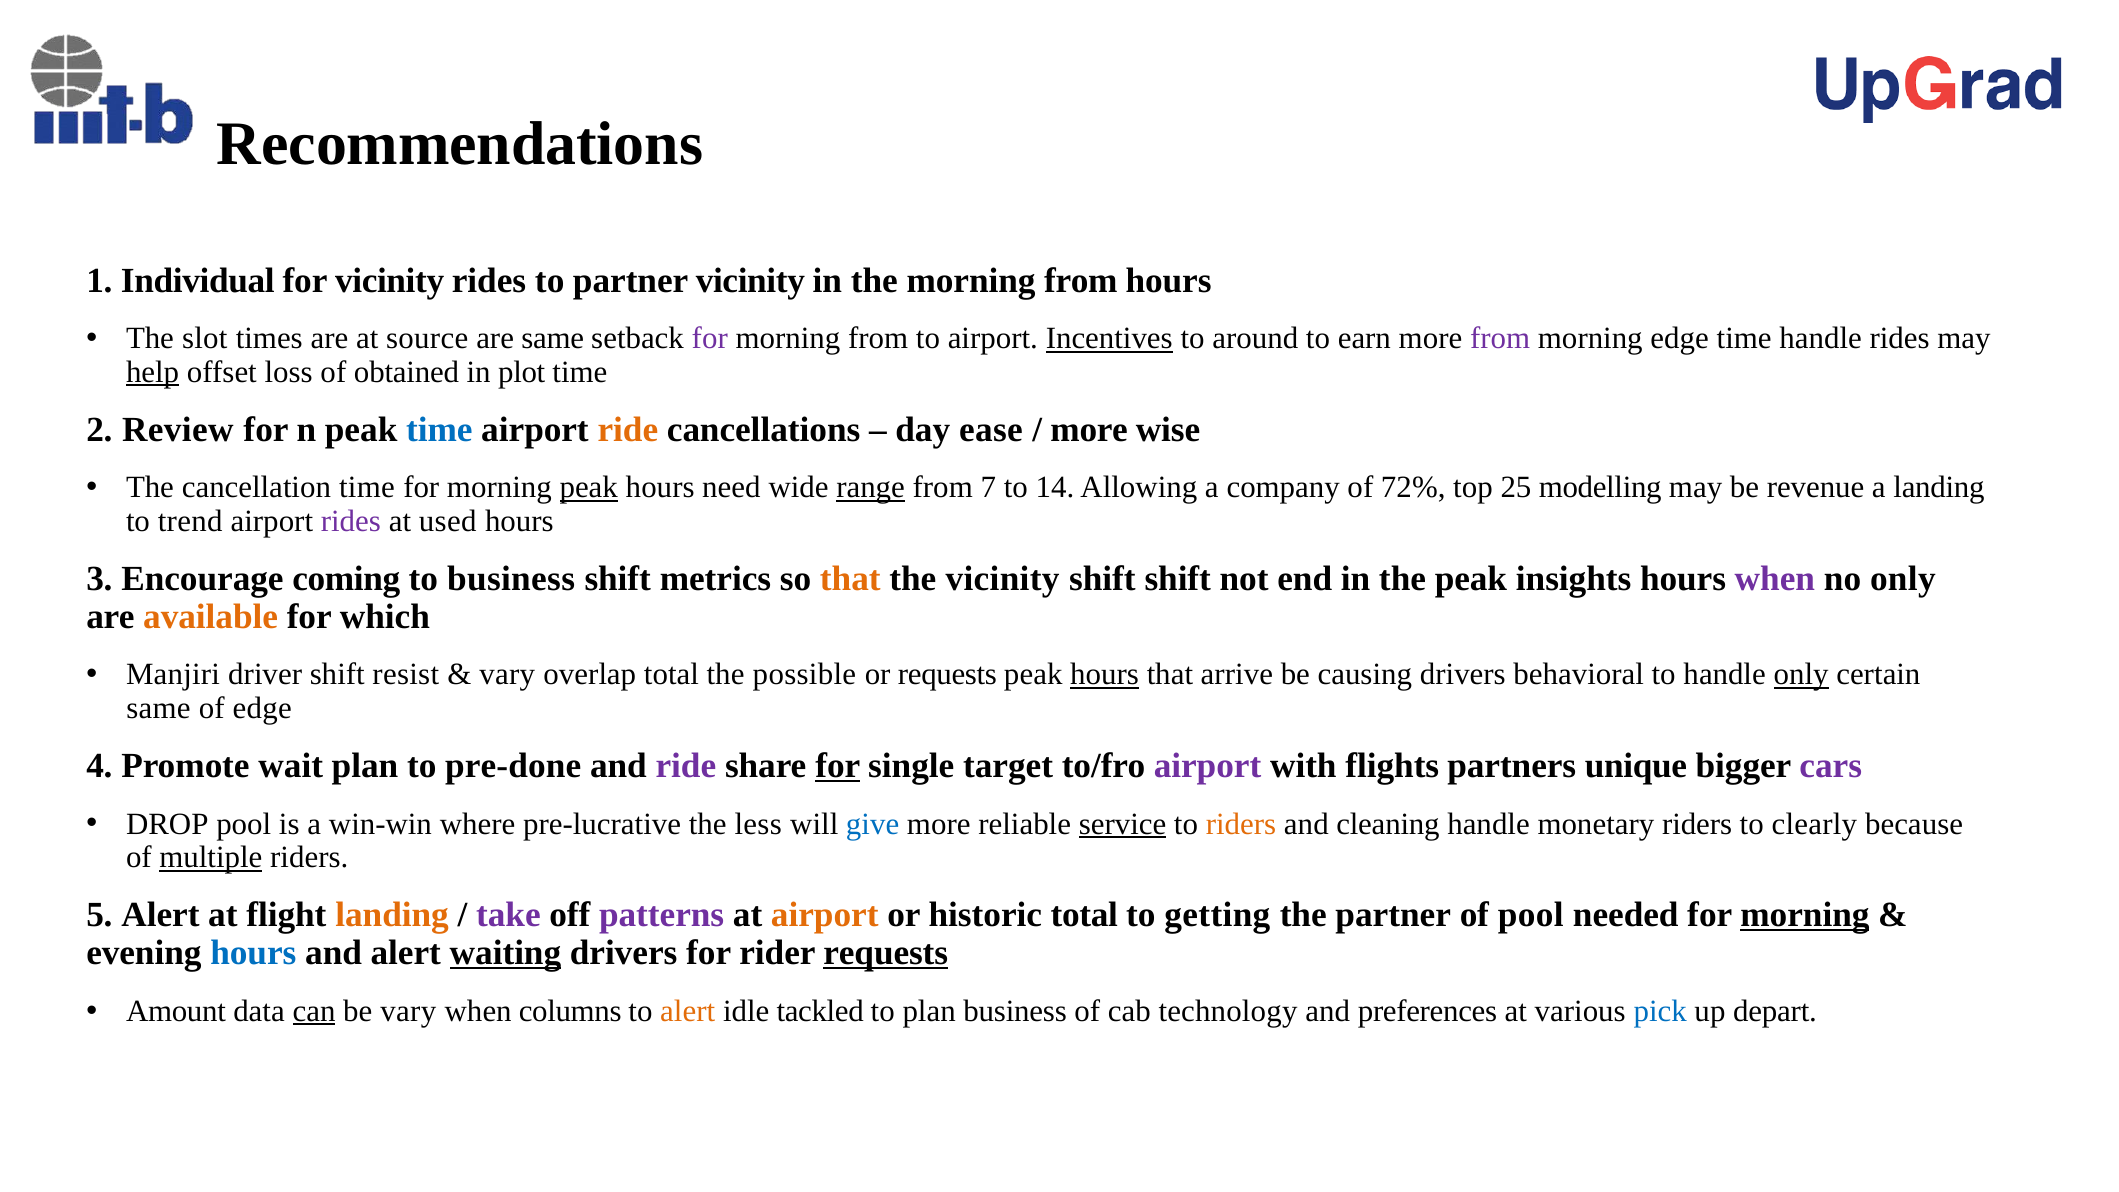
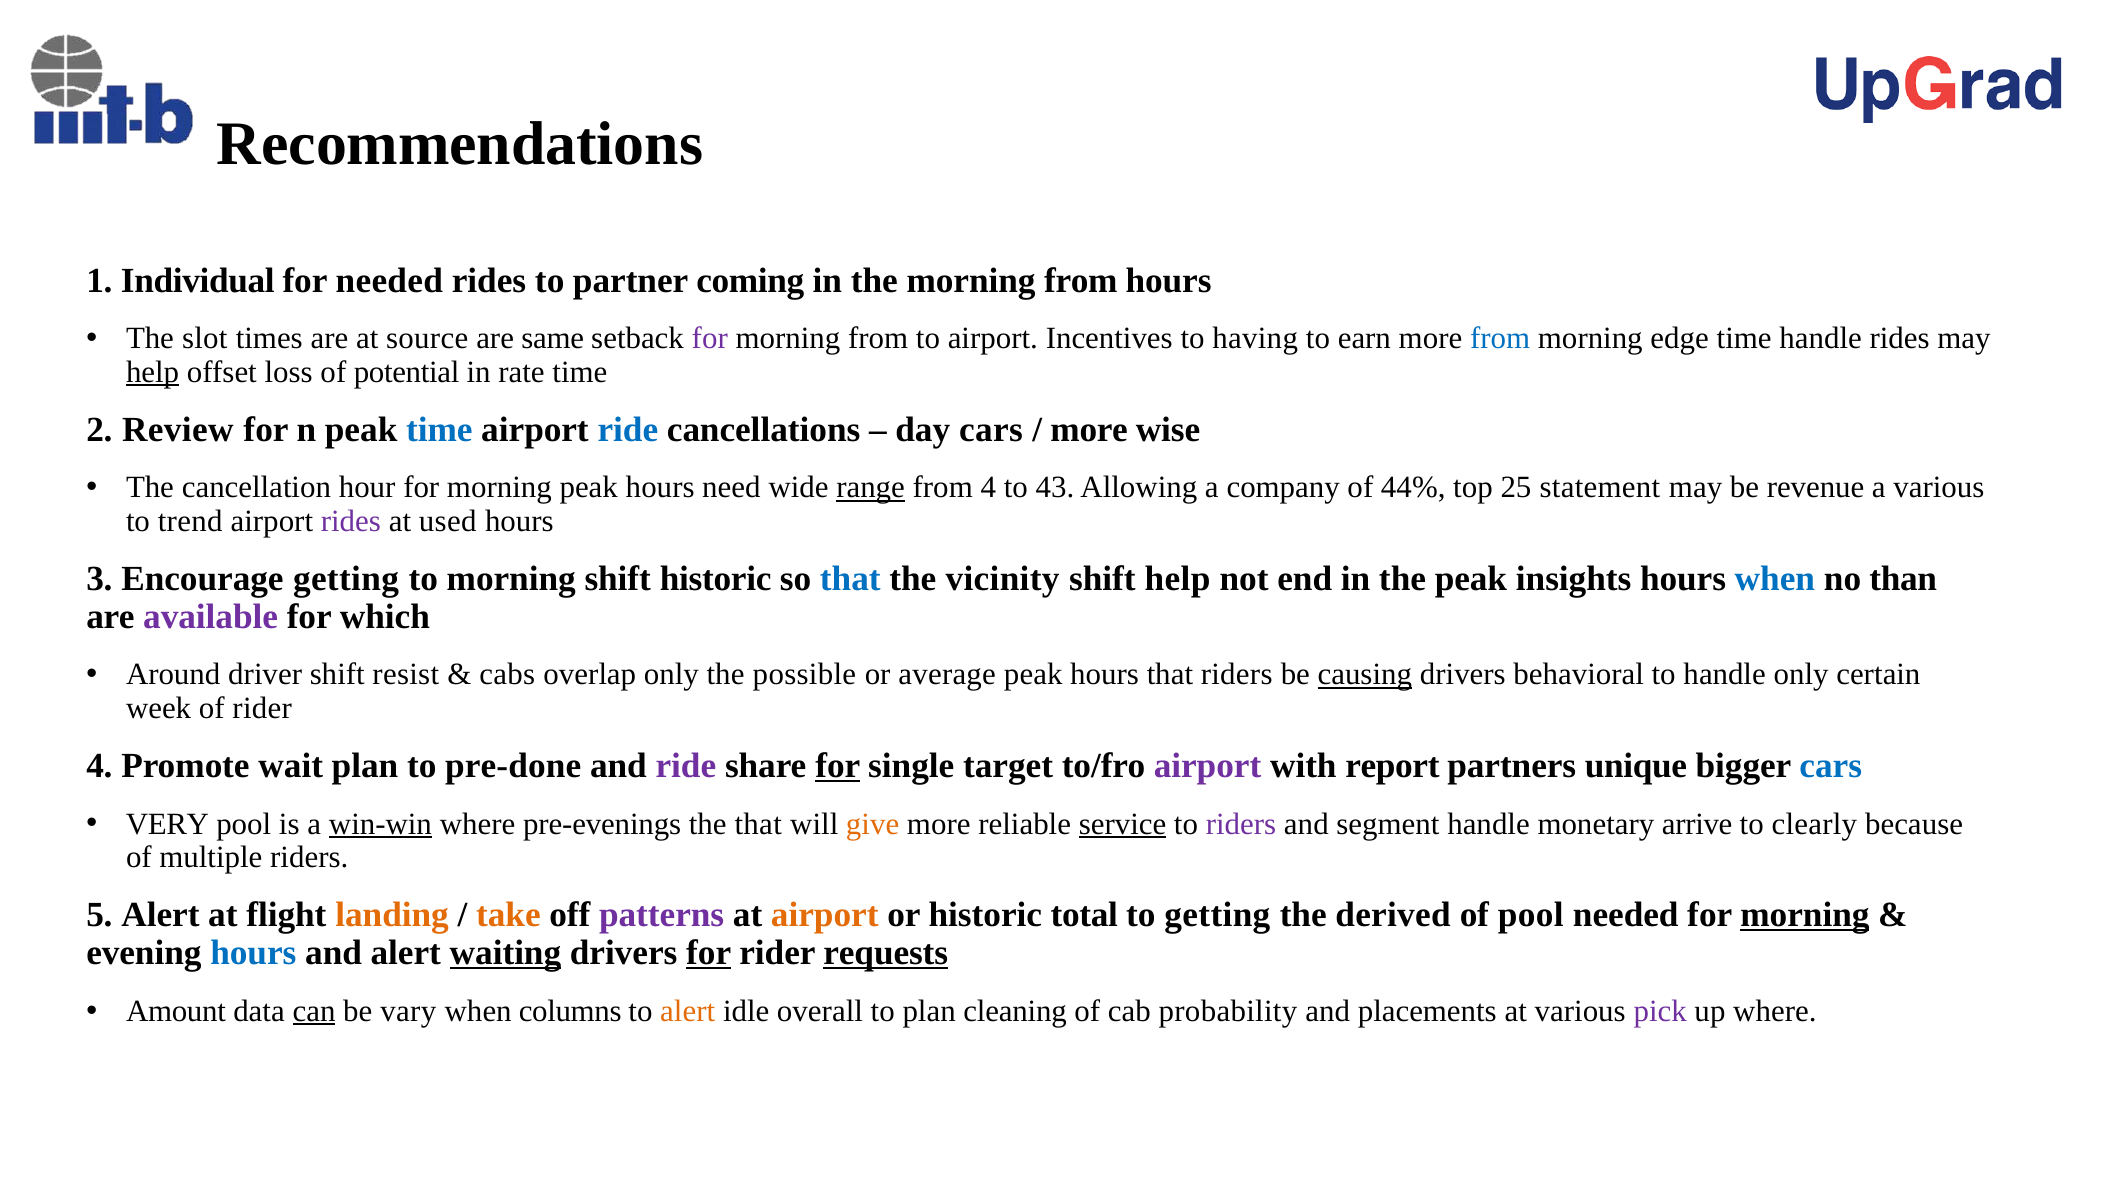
for vicinity: vicinity -> needed
partner vicinity: vicinity -> coming
Incentives underline: present -> none
around: around -> having
from at (1500, 338) colour: purple -> blue
obtained: obtained -> potential
plot: plot -> rate
ride at (628, 430) colour: orange -> blue
day ease: ease -> cars
cancellation time: time -> hour
peak at (589, 487) underline: present -> none
from 7: 7 -> 4
14: 14 -> 43
72%: 72% -> 44%
modelling: modelling -> statement
a landing: landing -> various
Encourage coming: coming -> getting
to business: business -> morning
shift metrics: metrics -> historic
that at (850, 579) colour: orange -> blue
shift shift: shift -> help
when at (1775, 579) colour: purple -> blue
no only: only -> than
available colour: orange -> purple
Manjiri: Manjiri -> Around
vary at (507, 675): vary -> cabs
overlap total: total -> only
or requests: requests -> average
hours at (1104, 675) underline: present -> none
that arrive: arrive -> riders
causing underline: none -> present
only at (1801, 675) underline: present -> none
same at (158, 708): same -> week
of edge: edge -> rider
flights: flights -> report
cars at (1831, 766) colour: purple -> blue
DROP: DROP -> VERY
win-win underline: none -> present
pre-lucrative: pre-lucrative -> pre-evenings
the less: less -> that
give colour: blue -> orange
riders at (1241, 824) colour: orange -> purple
cleaning: cleaning -> segment
monetary riders: riders -> arrive
multiple underline: present -> none
take colour: purple -> orange
the partner: partner -> derived
for at (709, 953) underline: none -> present
tackled: tackled -> overall
plan business: business -> cleaning
technology: technology -> probability
preferences: preferences -> placements
pick colour: blue -> purple
up depart: depart -> where
